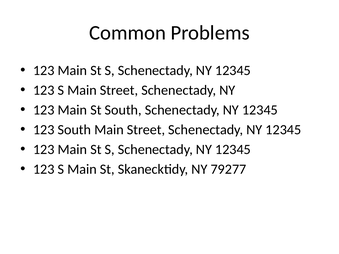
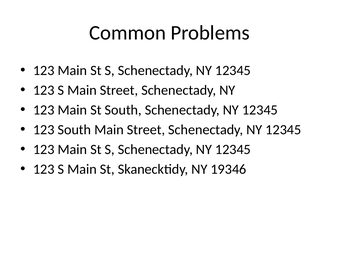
79277: 79277 -> 19346
